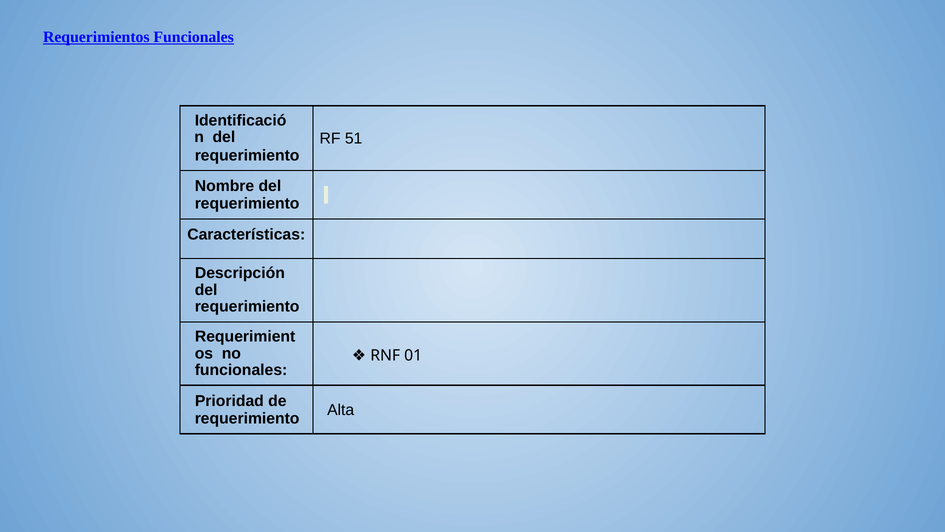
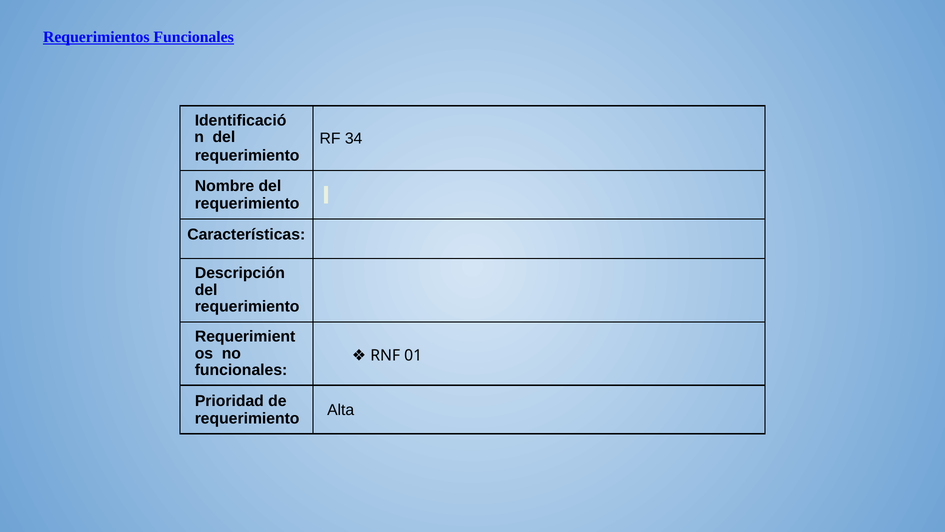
51: 51 -> 34
